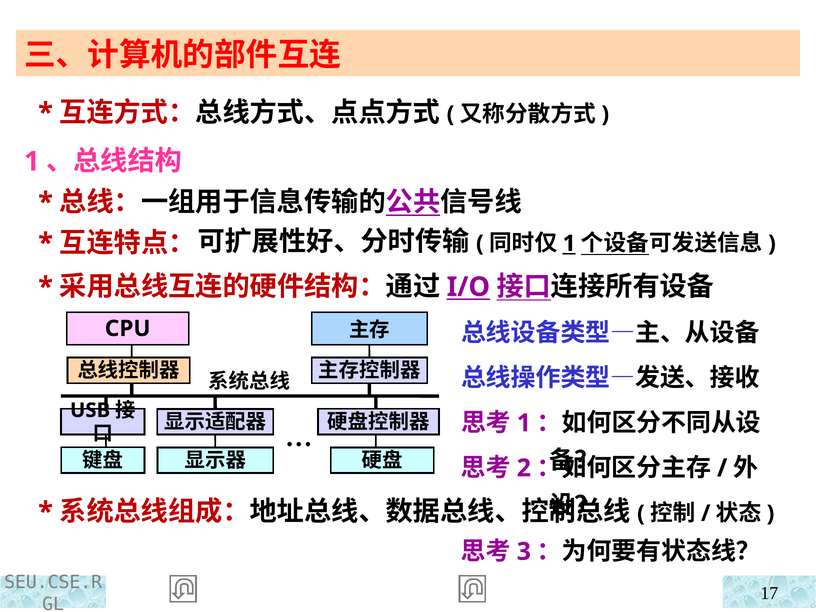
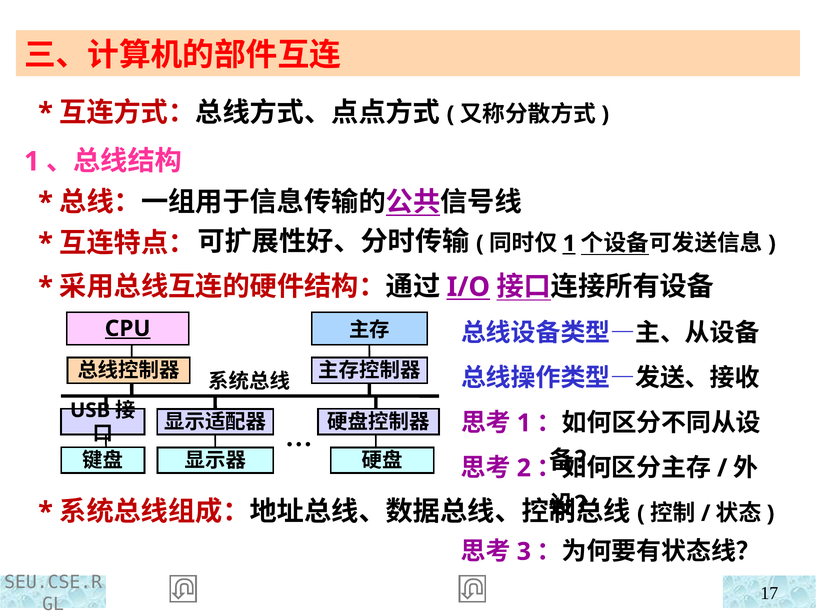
CPU underline: none -> present
